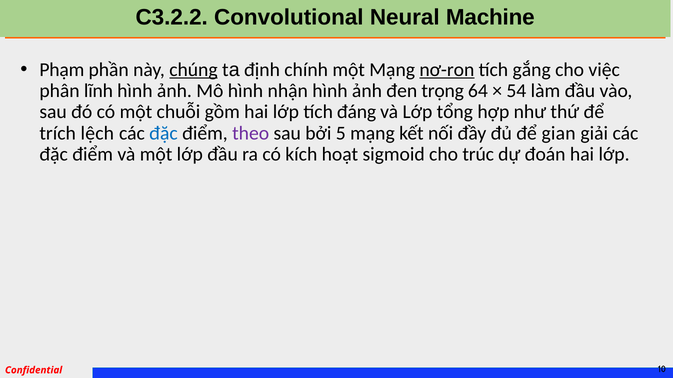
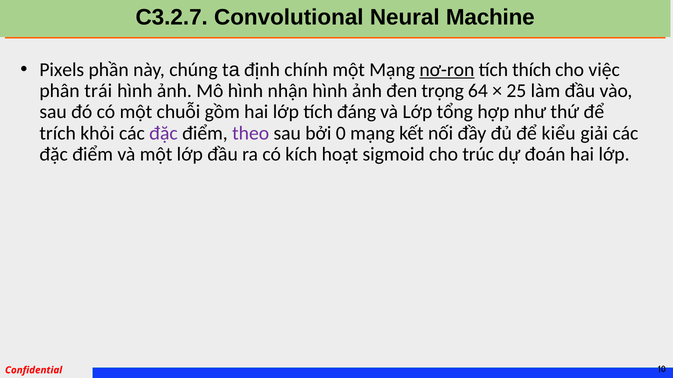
C3.2.2: C3.2.2 -> C3.2.7
Phạm: Phạm -> Pixels
chúng underline: present -> none
gắng: gắng -> thích
lĩnh: lĩnh -> trái
54: 54 -> 25
lệch: lệch -> khỏi
đặc at (163, 133) colour: blue -> purple
5: 5 -> 0
gian: gian -> kiểu
